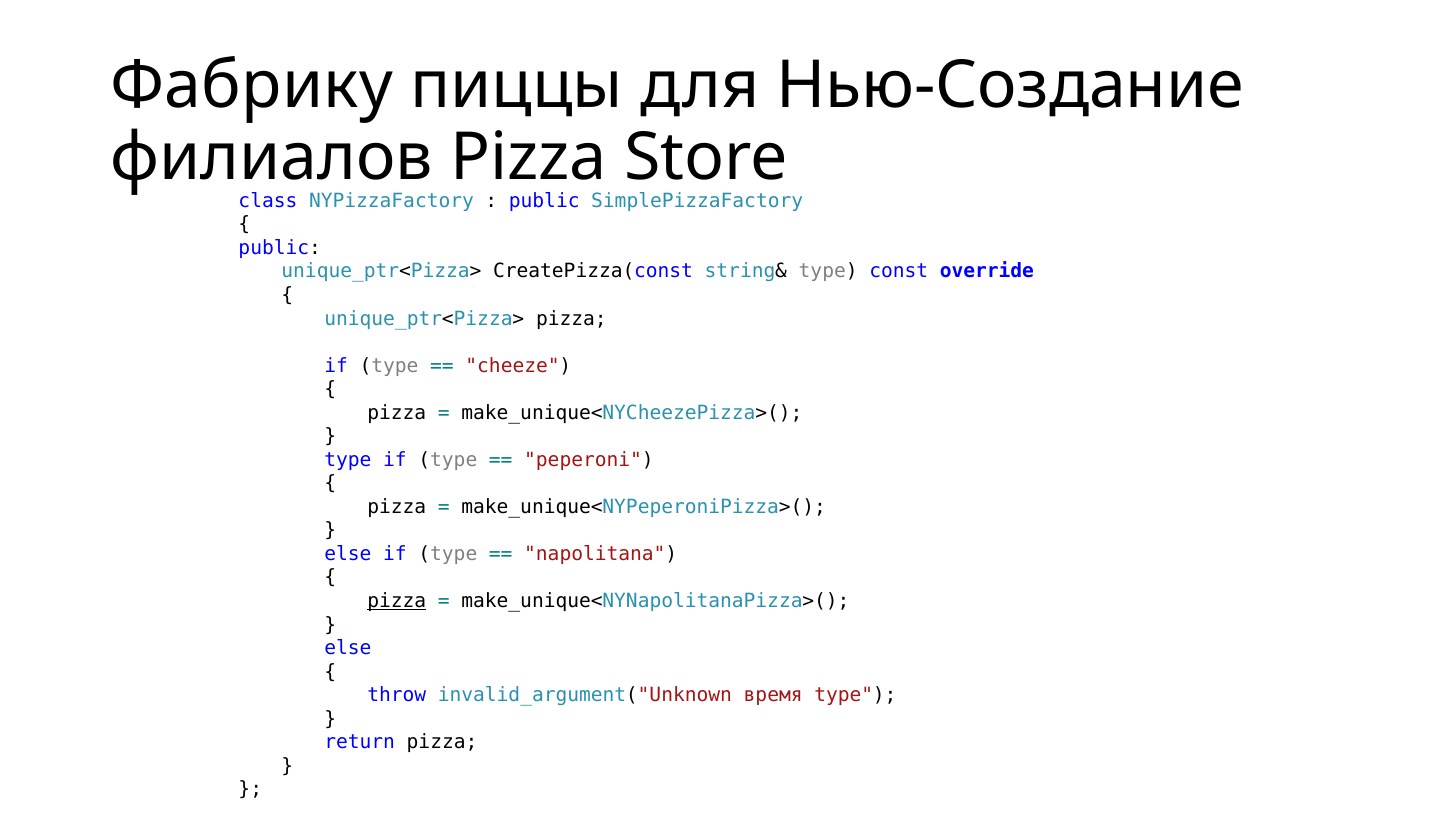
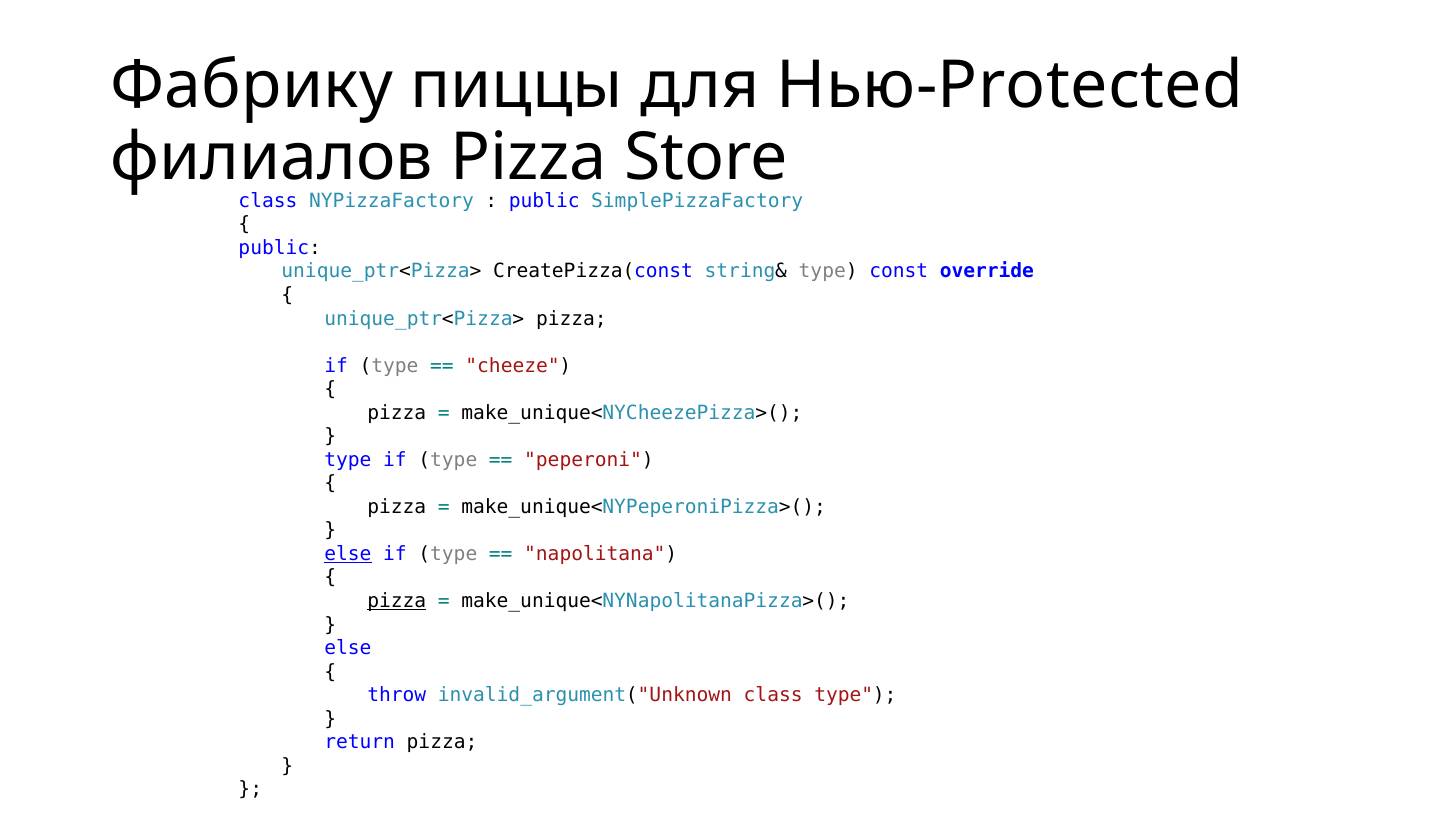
Нью-Создание: Нью-Создание -> Нью-Protected
else at (348, 554) underline: none -> present
invalid_argument("Unknown время: время -> class
